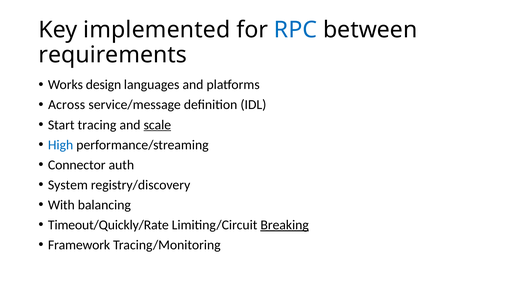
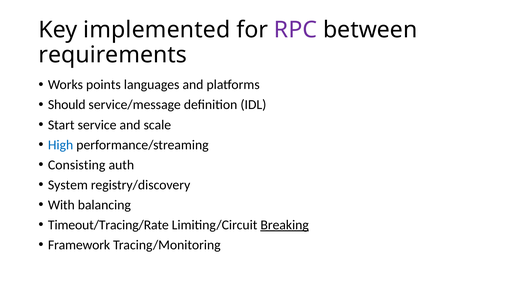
RPC colour: blue -> purple
design: design -> points
Across: Across -> Should
tracing: tracing -> service
scale underline: present -> none
Connector: Connector -> Consisting
Timeout/Quickly/Rate: Timeout/Quickly/Rate -> Timeout/Tracing/Rate
